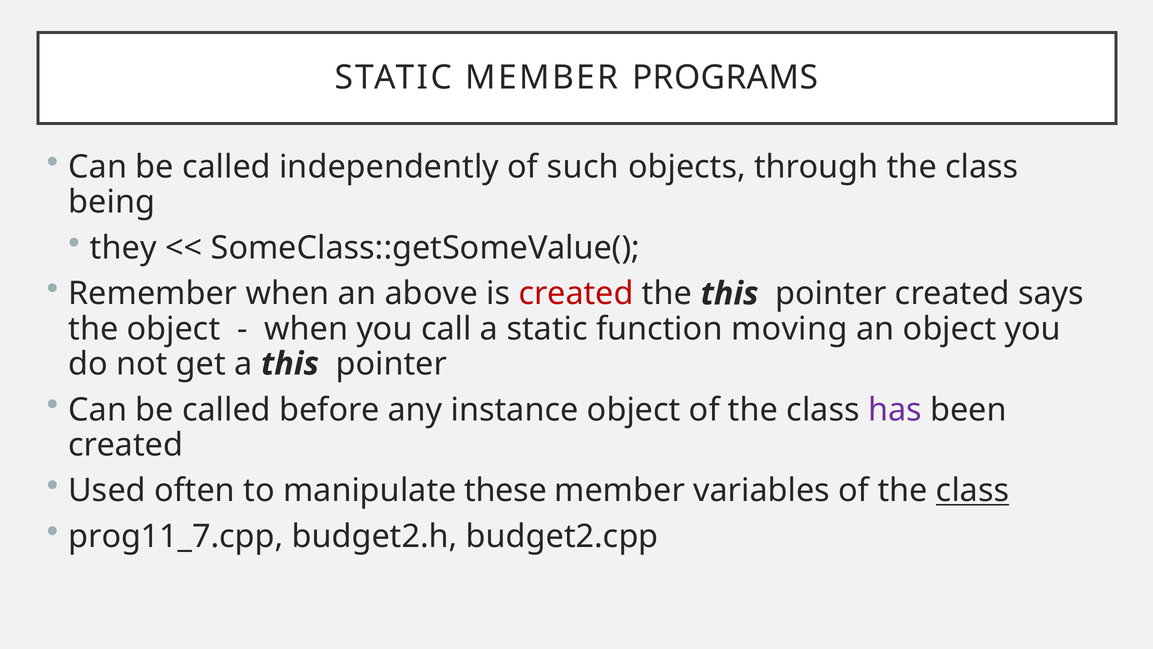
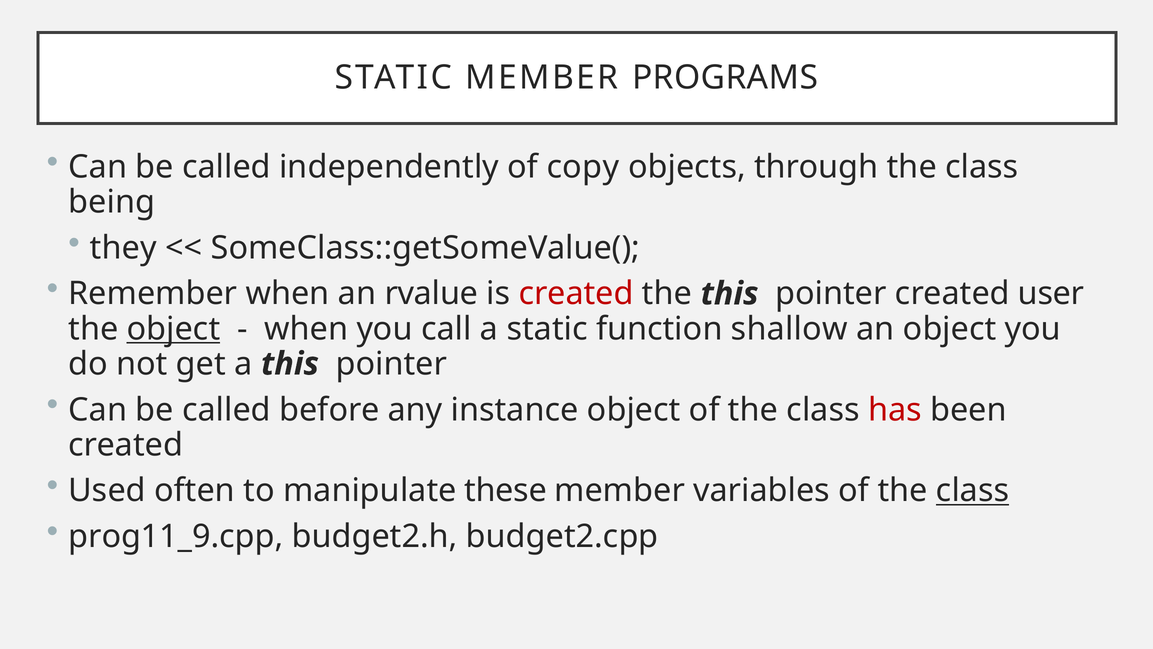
such: such -> copy
above: above -> rvalue
says: says -> user
object at (173, 329) underline: none -> present
moving: moving -> shallow
has colour: purple -> red
prog11_7.cpp: prog11_7.cpp -> prog11_9.cpp
